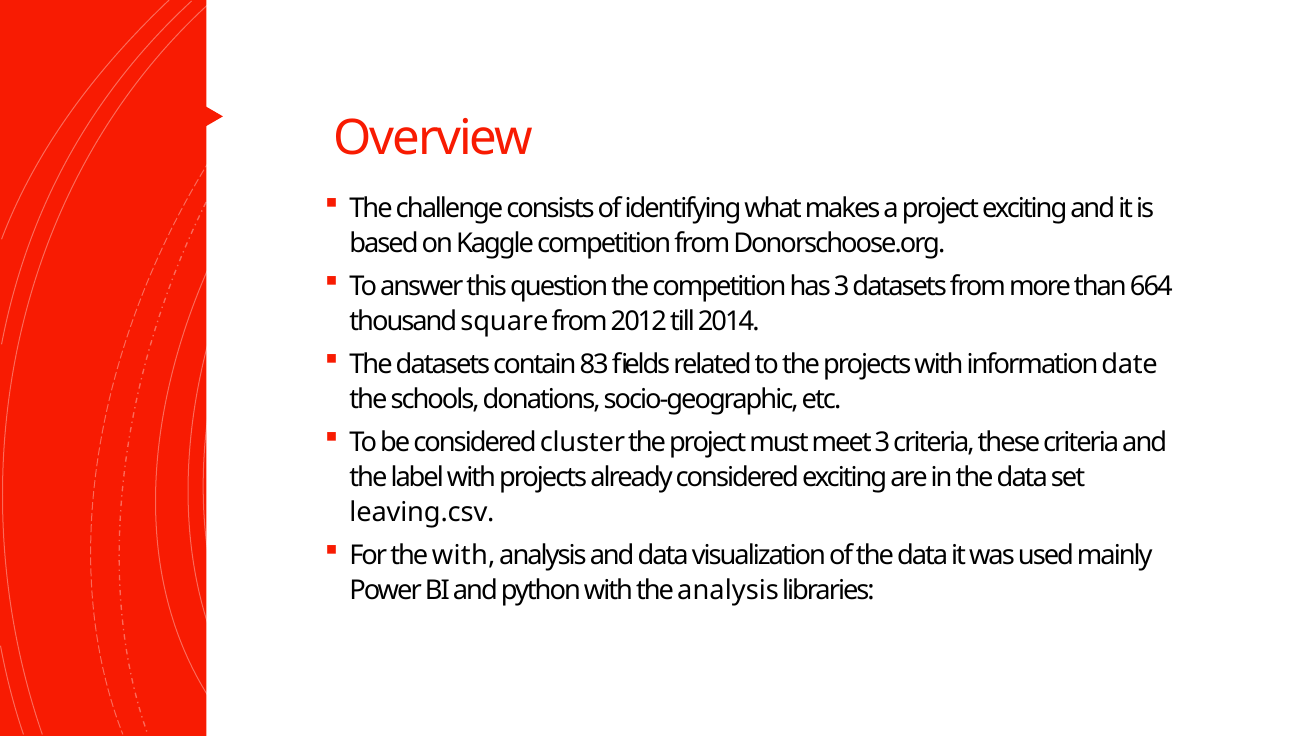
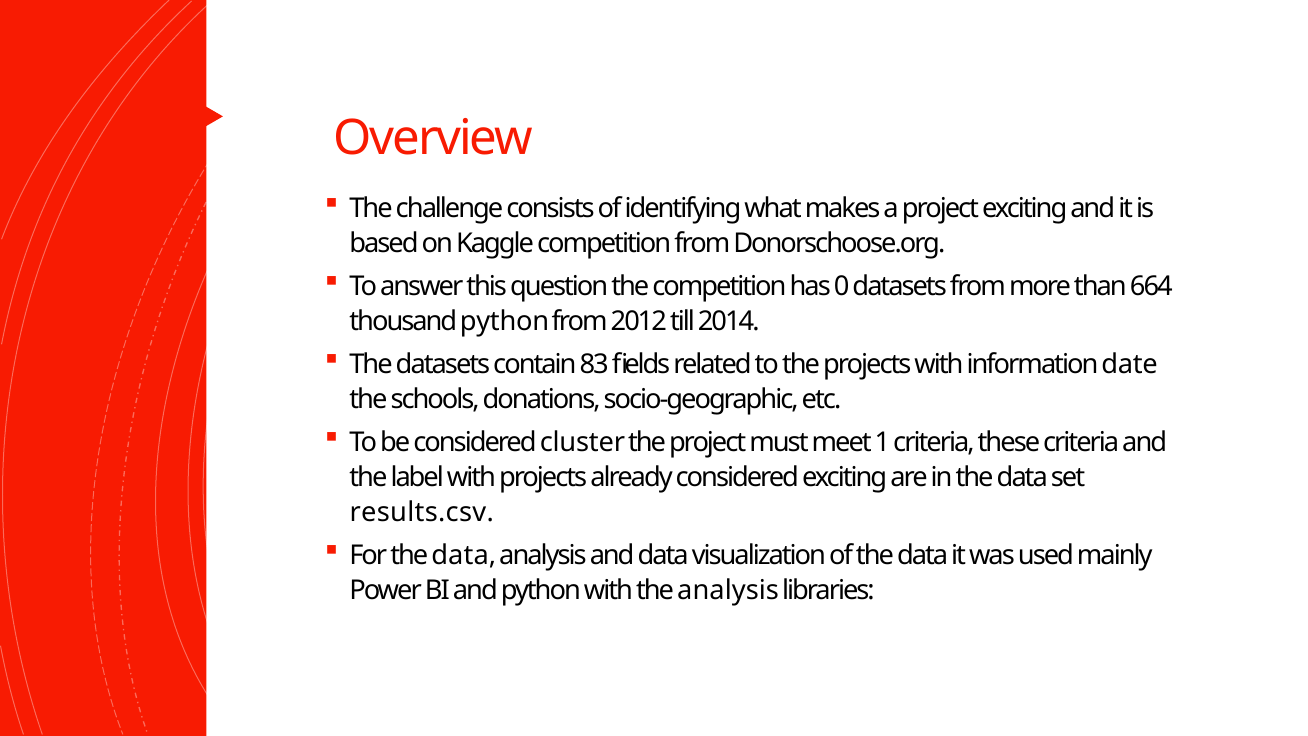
has 3: 3 -> 0
thousand square: square -> python
meet 3: 3 -> 1
leaving.csv: leaving.csv -> results.csv
For the with: with -> data
